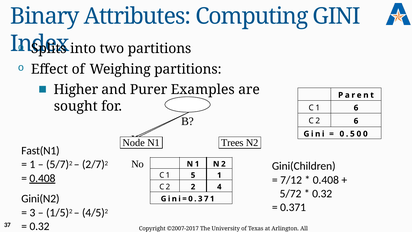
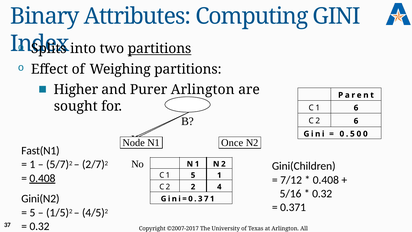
partitions at (160, 49) underline: none -> present
Purer Examples: Examples -> Arlington
Trees: Trees -> Once
5/72: 5/72 -> 5/16
3 at (32, 212): 3 -> 5
